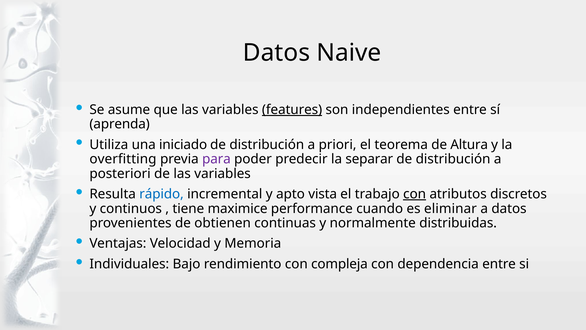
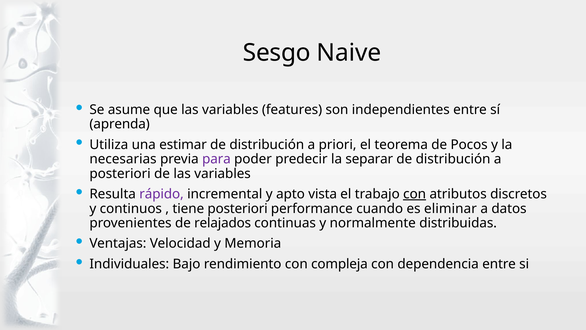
Datos at (277, 53): Datos -> Sesgo
features underline: present -> none
iniciado: iniciado -> estimar
Altura: Altura -> Pocos
overfitting: overfitting -> necesarias
rápido colour: blue -> purple
tiene maximice: maximice -> posteriori
obtienen: obtienen -> relajados
